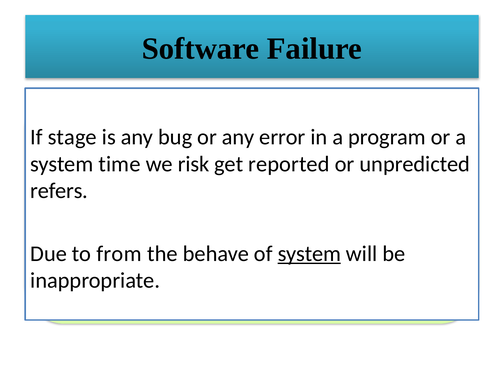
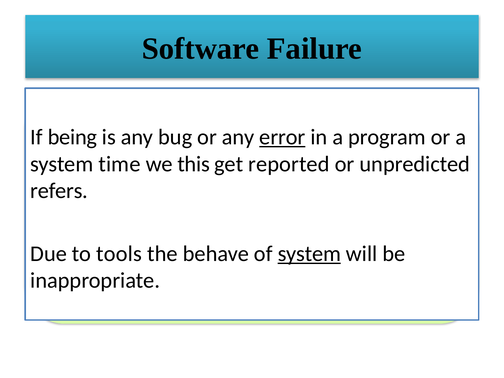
stage: stage -> being
error underline: none -> present
risk: risk -> this
from: from -> tools
